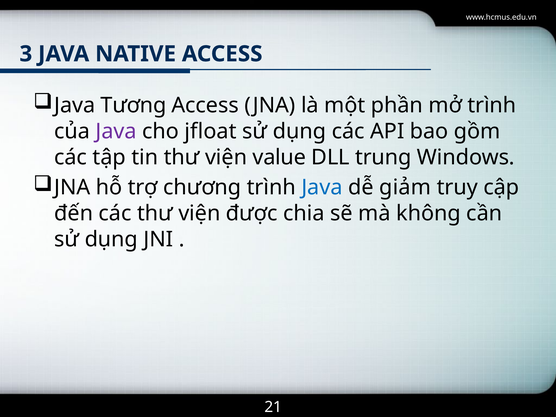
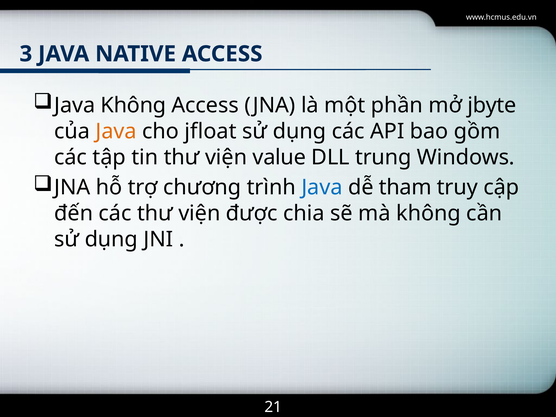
Java Tương: Tương -> Không
mở trình: trình -> jbyte
Java at (116, 131) colour: purple -> orange
giảm: giảm -> tham
